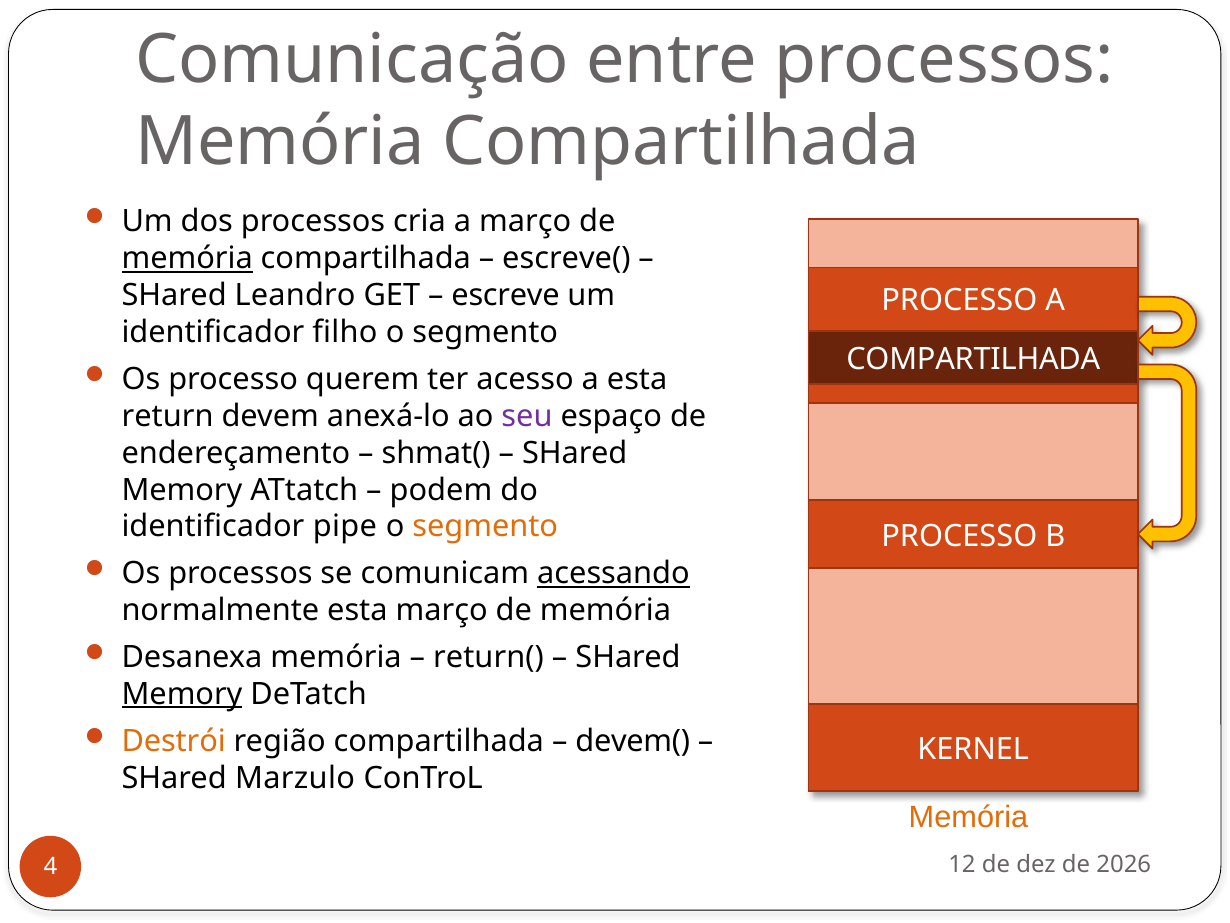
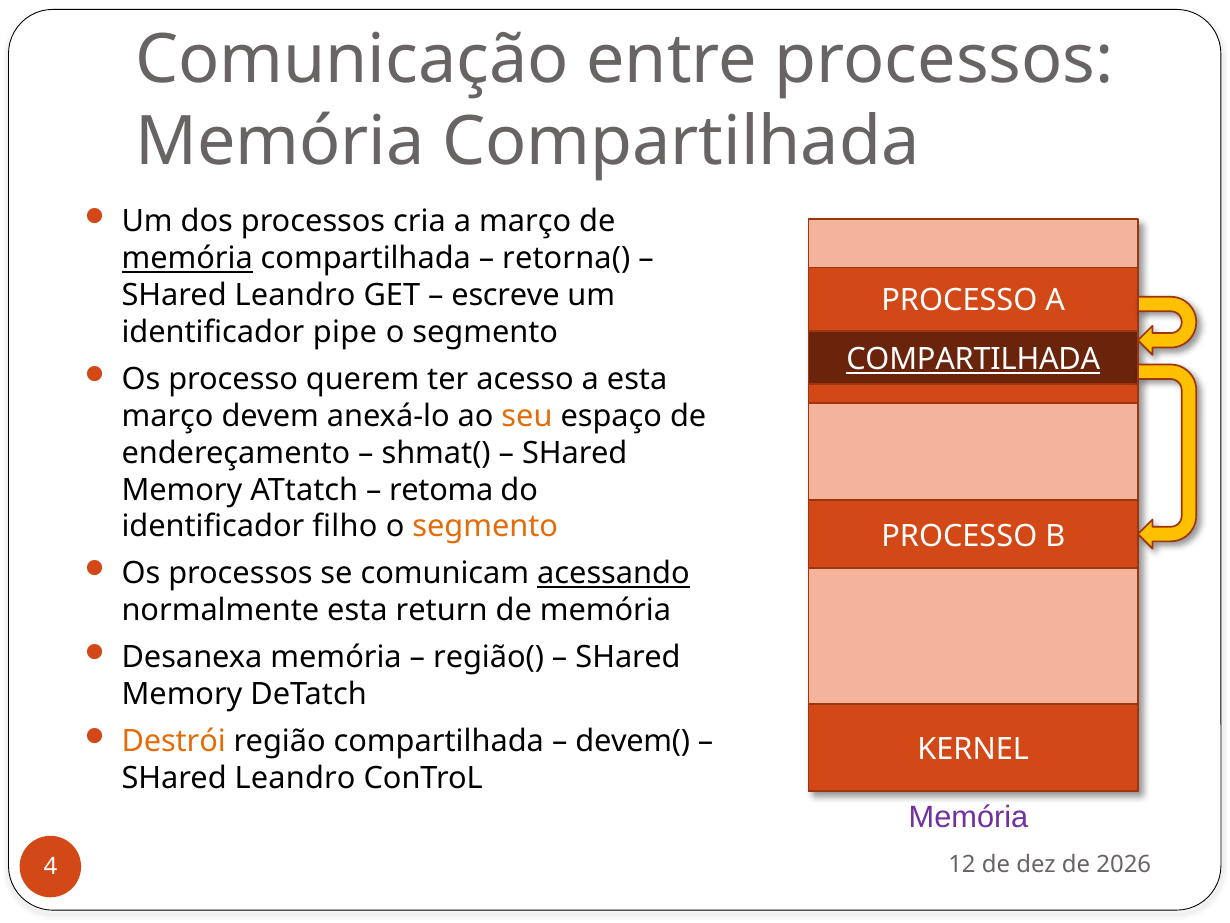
escreve(: escreve( -> retorna(
filho: filho -> pipe
COMPARTILHADA at (973, 359) underline: none -> present
return at (168, 416): return -> março
seu colour: purple -> orange
podem: podem -> retoma
pipe: pipe -> filho
esta março: março -> return
return(: return( -> região(
Memory at (182, 694) underline: present -> none
Marzulo at (295, 777): Marzulo -> Leandro
Memória at (968, 817) colour: orange -> purple
